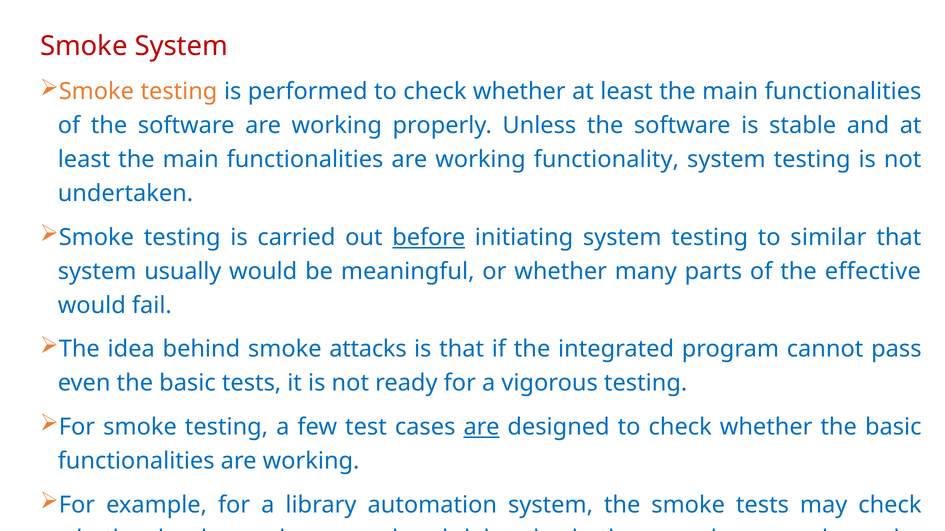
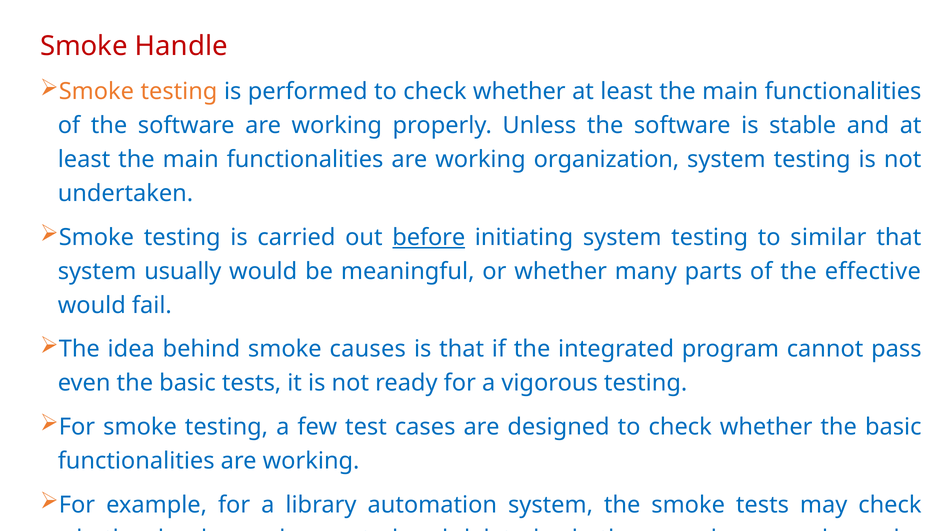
Smoke System: System -> Handle
functionality: functionality -> organization
attacks: attacks -> causes
are at (482, 427) underline: present -> none
